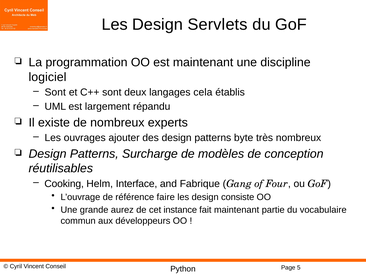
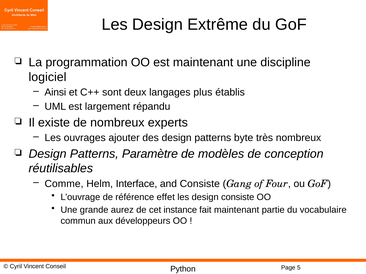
Servlets: Servlets -> Extrême
Sont at (55, 93): Sont -> Ainsi
cela: cela -> plus
Surcharge: Surcharge -> Paramètre
Cooking: Cooking -> Comme
and Fabrique: Fabrique -> Consiste
faire: faire -> effet
